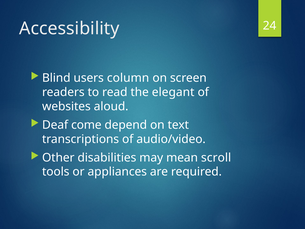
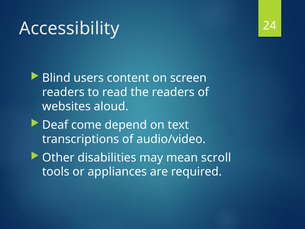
column: column -> content
the elegant: elegant -> readers
